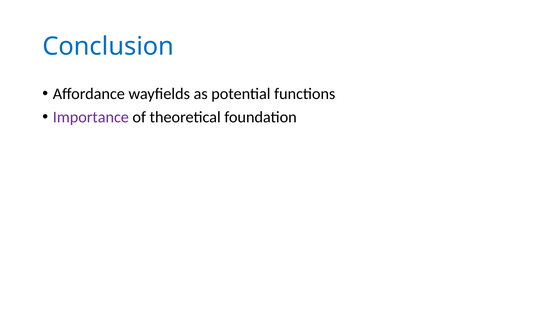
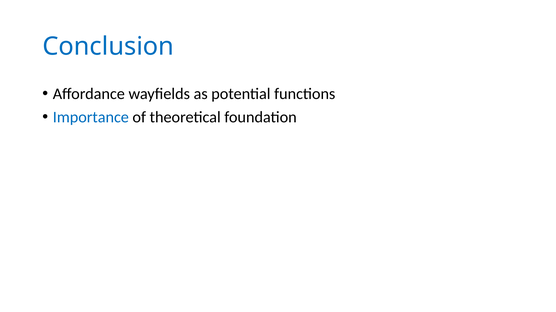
Importance colour: purple -> blue
